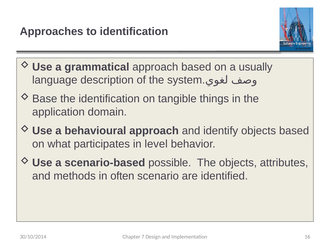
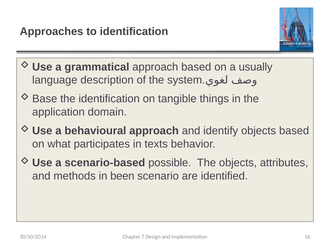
level: level -> texts
often: often -> been
